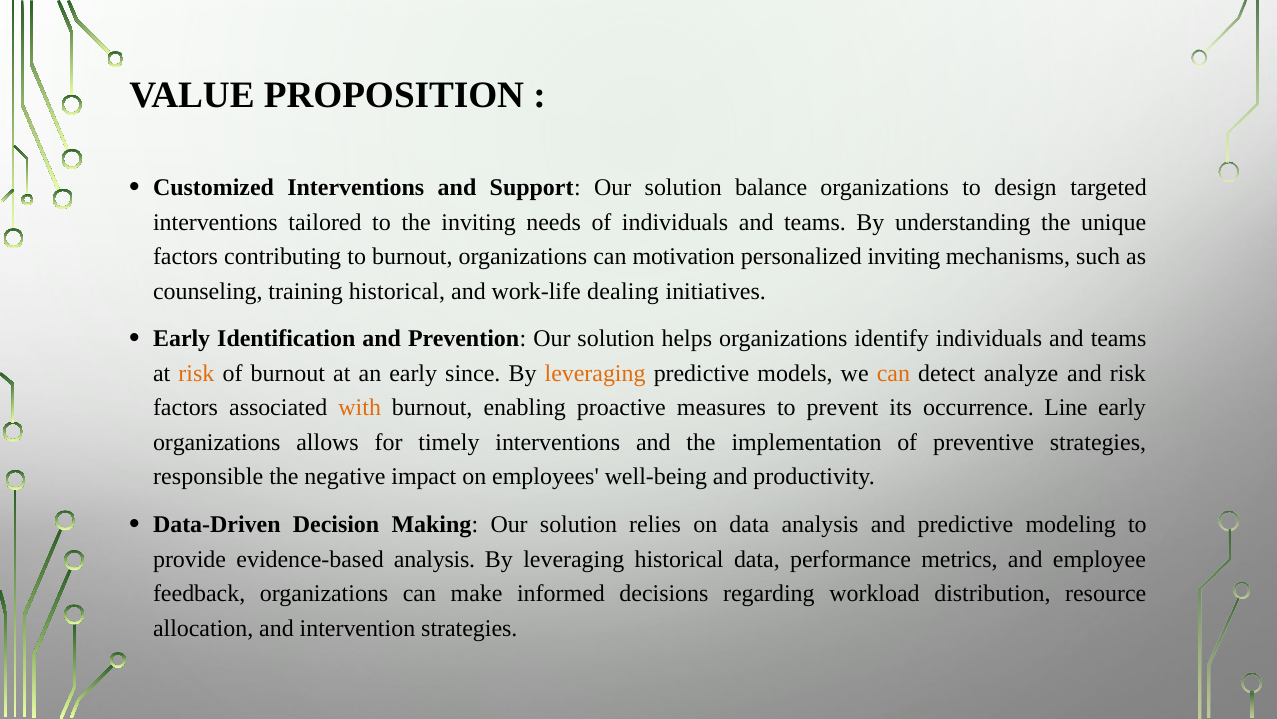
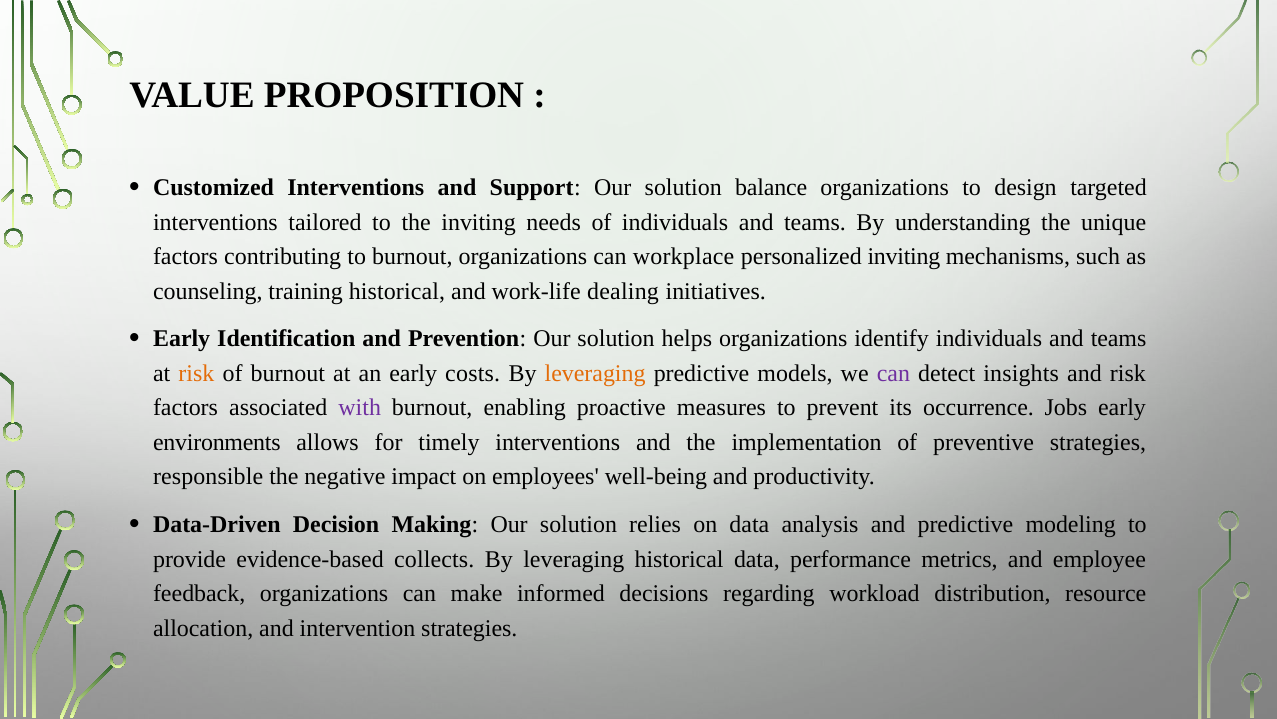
motivation: motivation -> workplace
since: since -> costs
can at (893, 373) colour: orange -> purple
analyze: analyze -> insights
with colour: orange -> purple
Line: Line -> Jobs
organizations at (217, 442): organizations -> environments
evidence-based analysis: analysis -> collects
